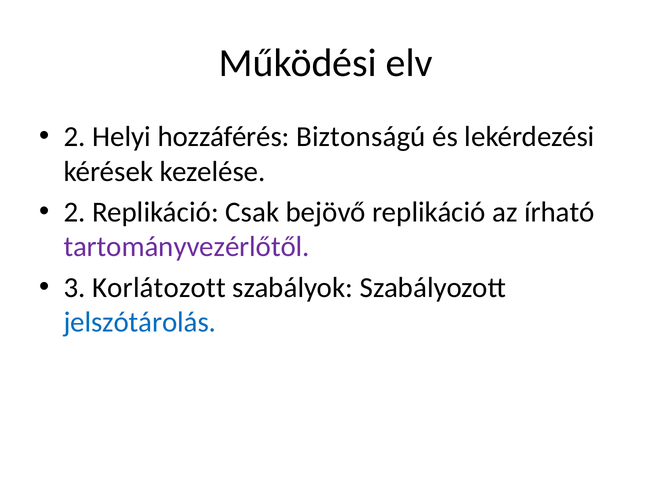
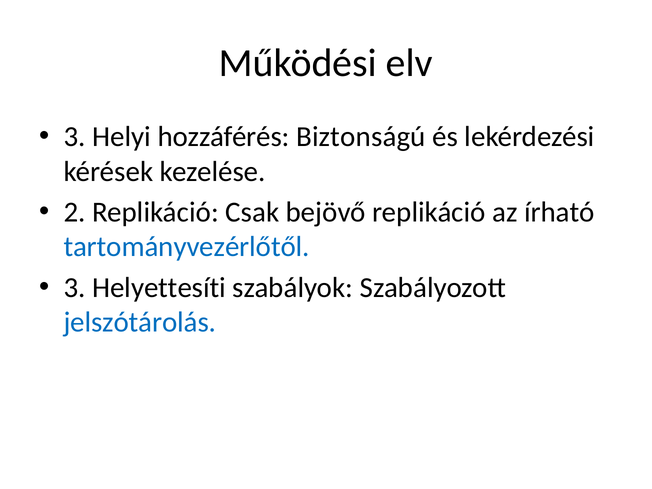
2 at (75, 137): 2 -> 3
tartományvezérlőtől colour: purple -> blue
Korlátozott: Korlátozott -> Helyettesíti
